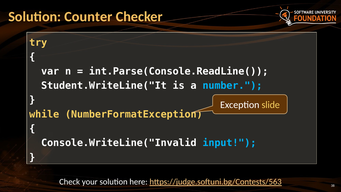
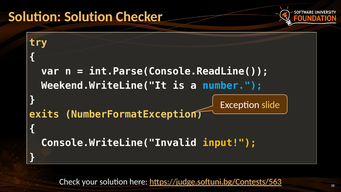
Solution Counter: Counter -> Solution
Student.WriteLine("It: Student.WriteLine("It -> Weekend.WriteLine("It
while: while -> exits
input colour: light blue -> yellow
